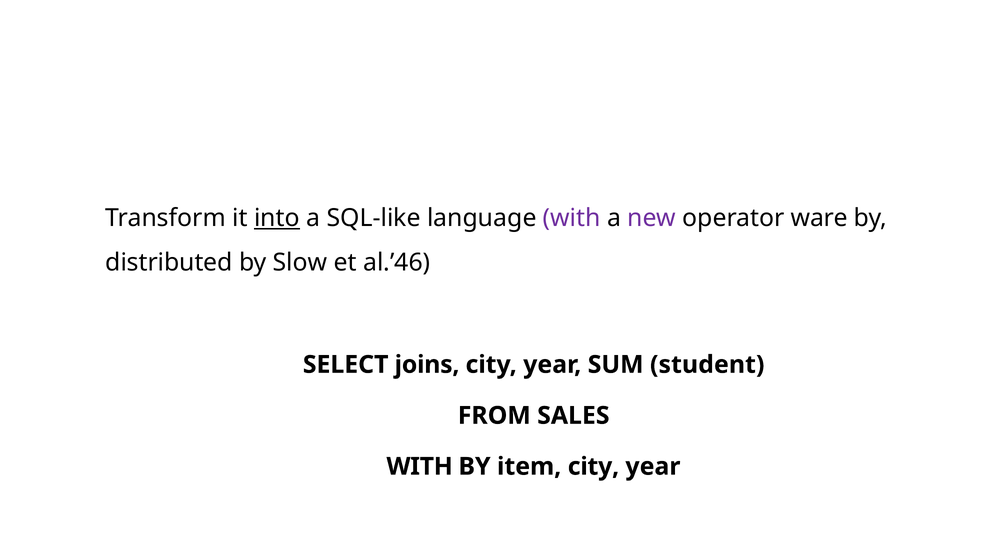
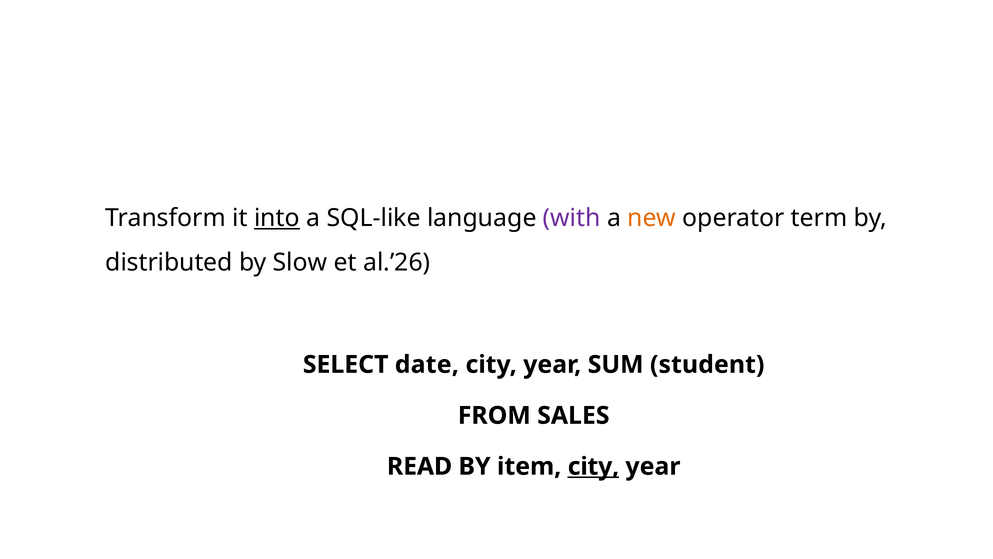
new colour: purple -> orange
ware: ware -> term
al.’46: al.’46 -> al.’26
joins: joins -> date
WITH at (420, 466): WITH -> READ
city at (593, 466) underline: none -> present
